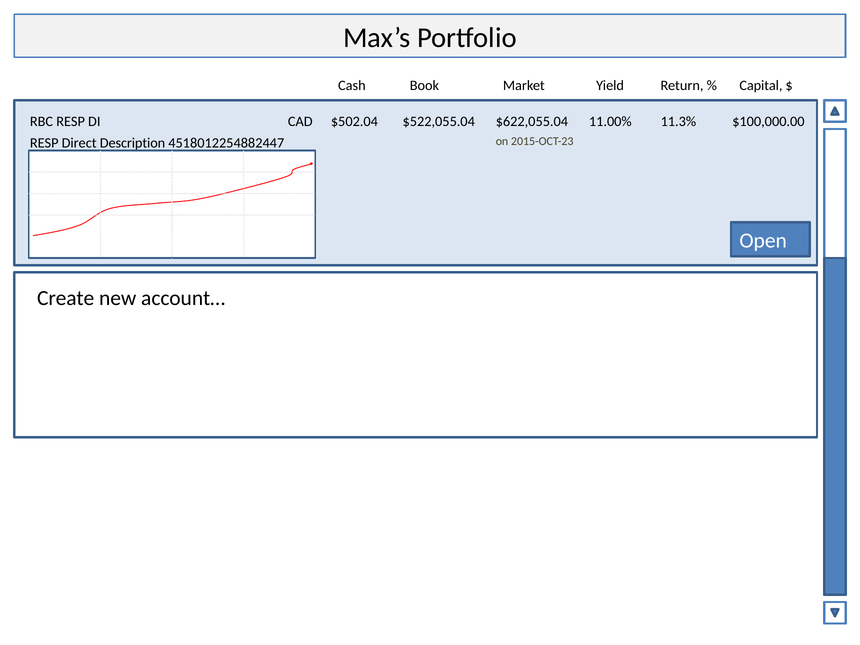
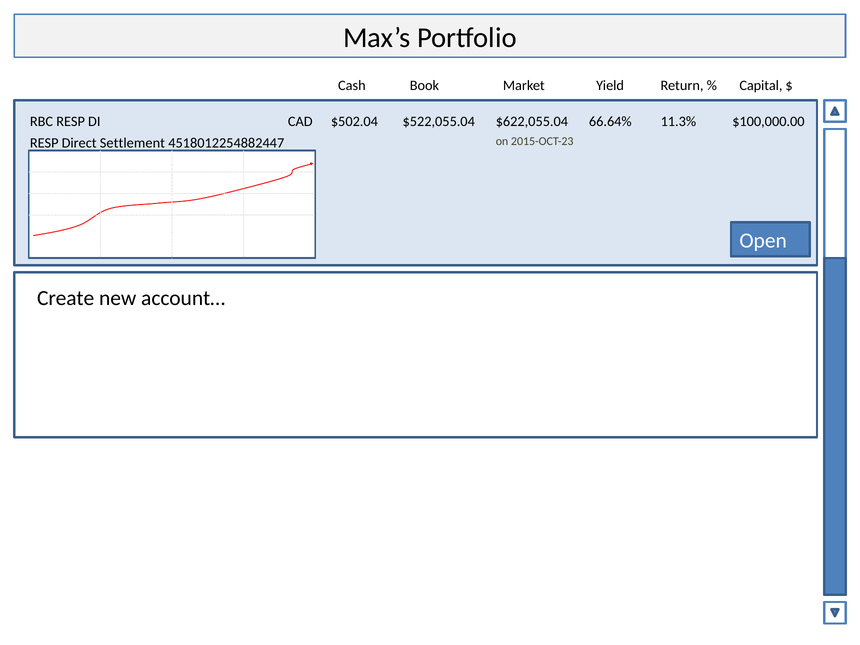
11.00%: 11.00% -> 66.64%
Description: Description -> Settlement
